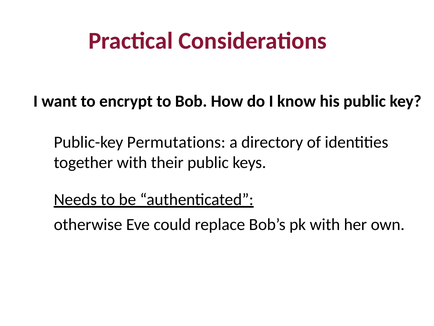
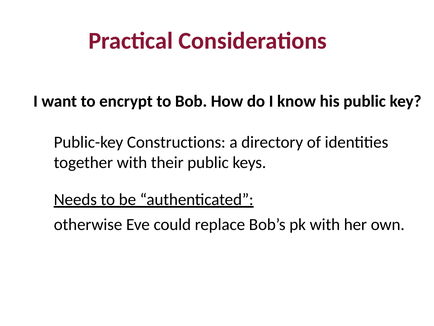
Permutations: Permutations -> Constructions
